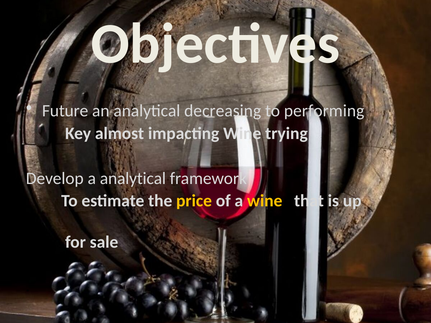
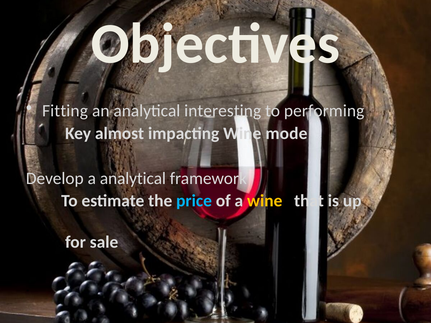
Future: Future -> Fitting
decreasing: decreasing -> interesting
trying: trying -> mode
price colour: yellow -> light blue
